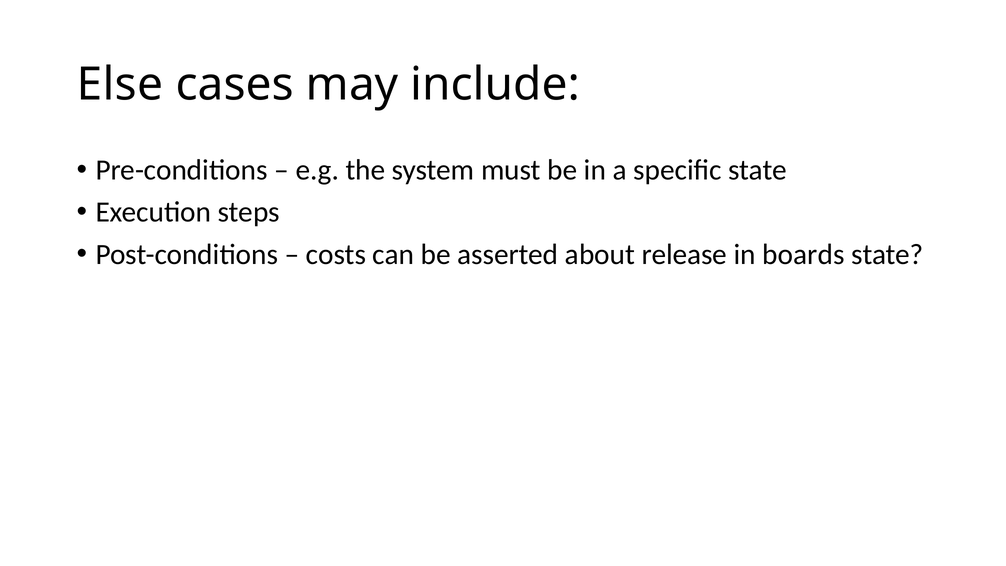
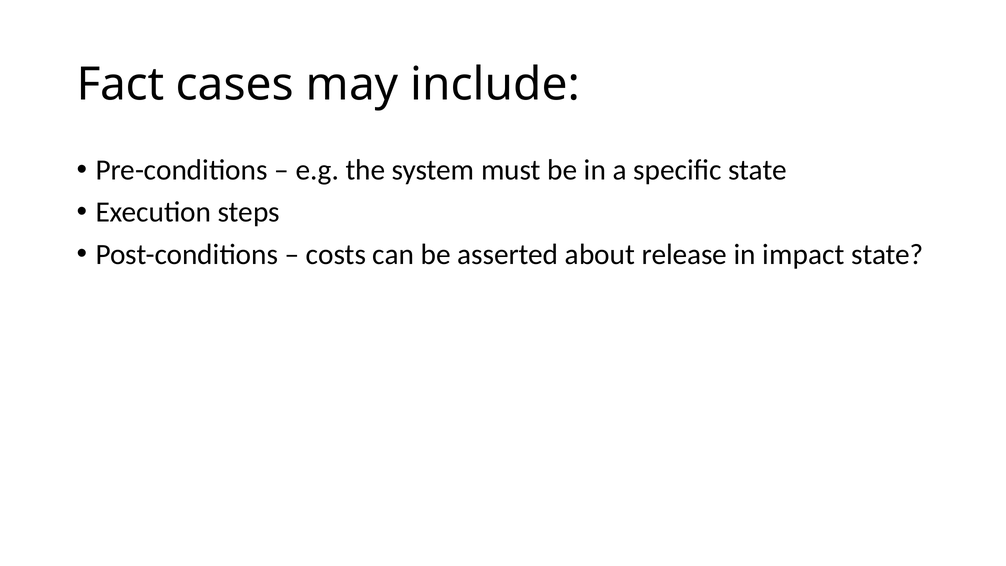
Else: Else -> Fact
boards: boards -> impact
